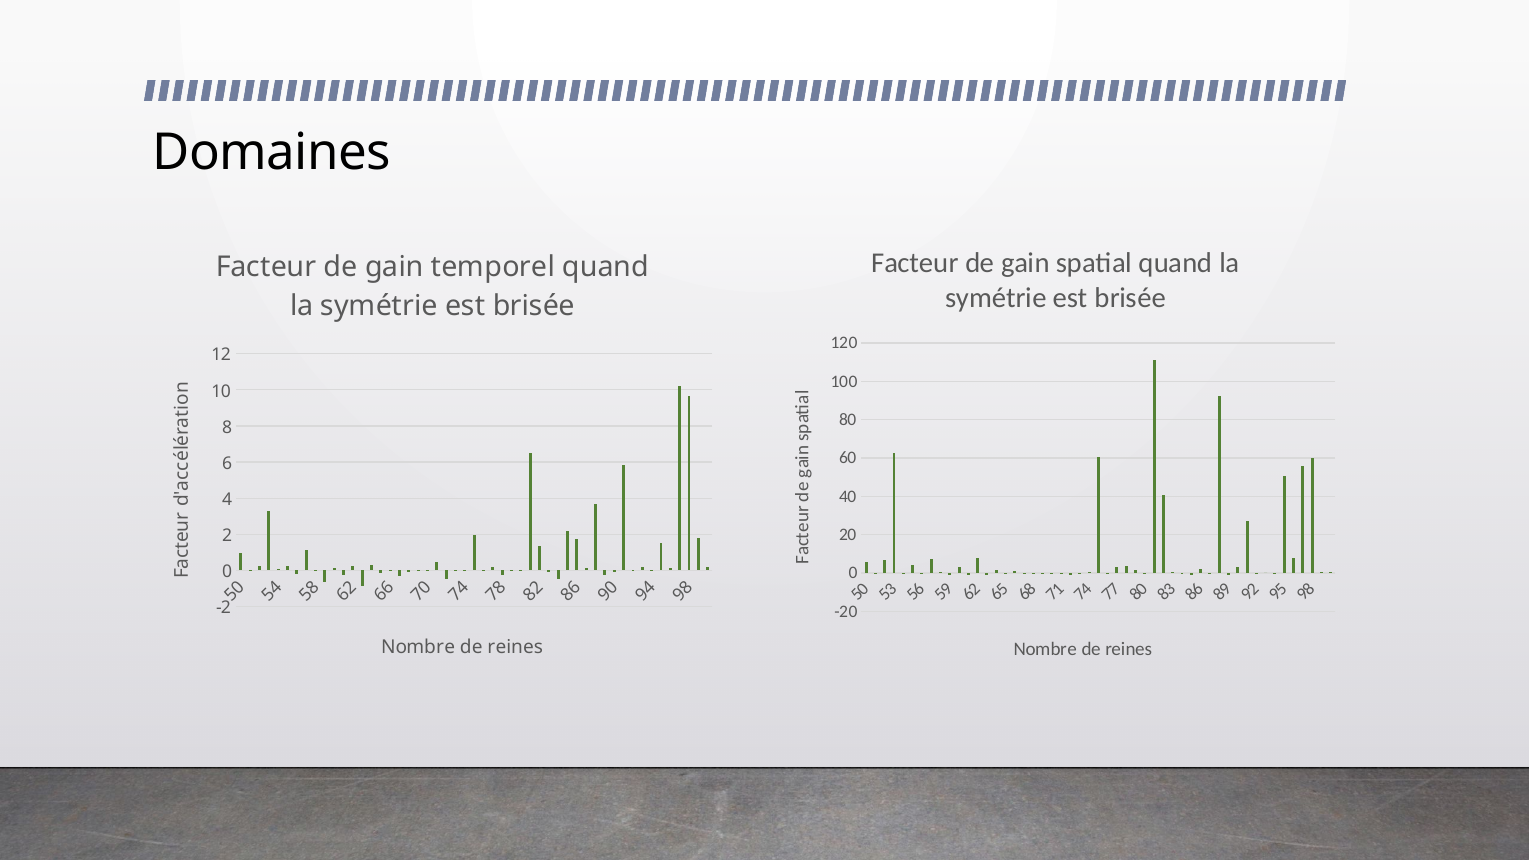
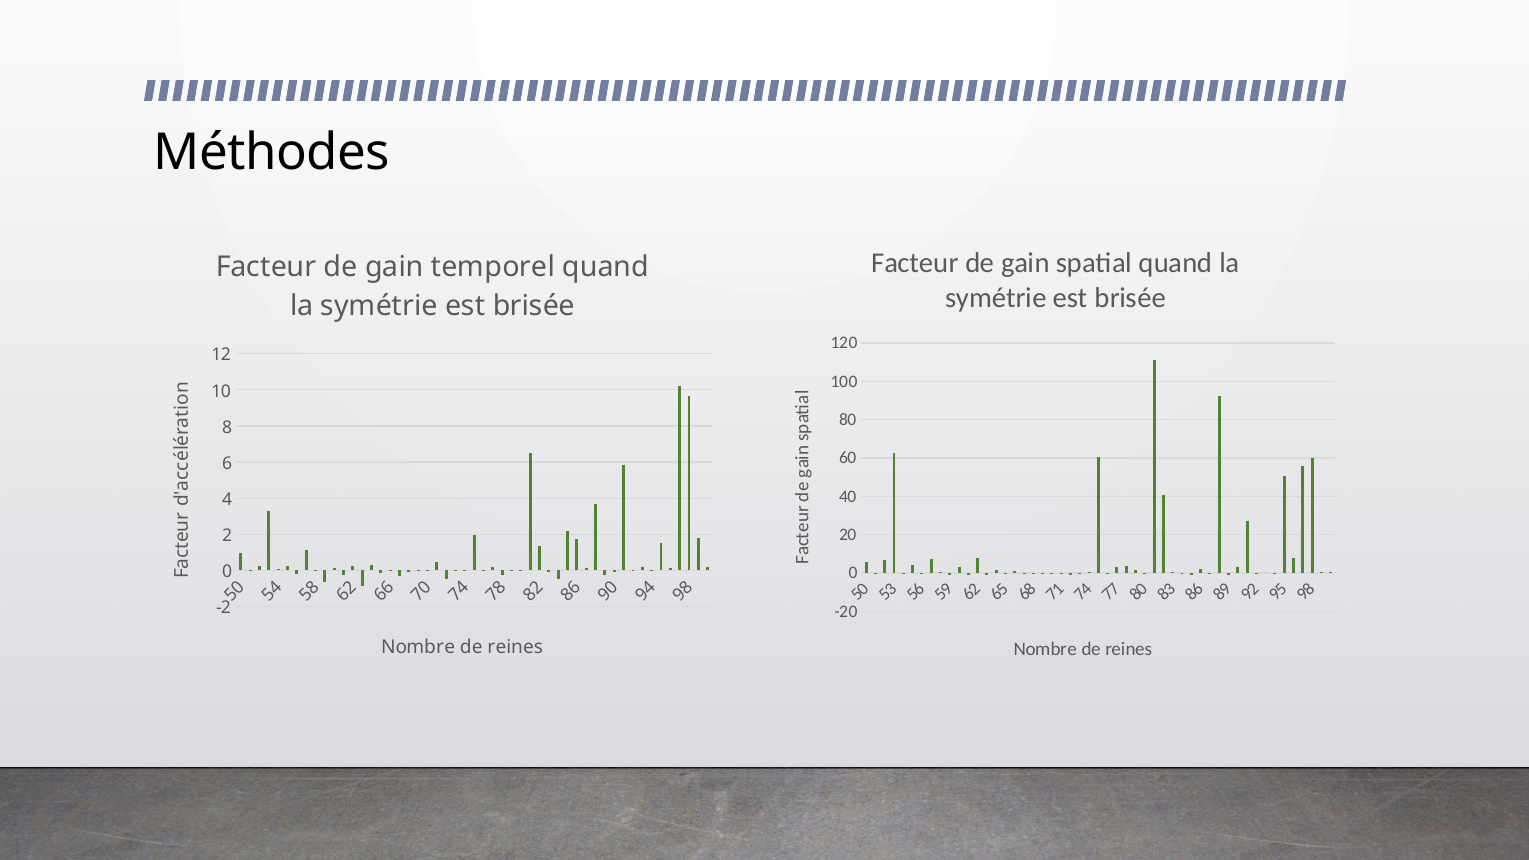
Domaines: Domaines -> Méthodes
